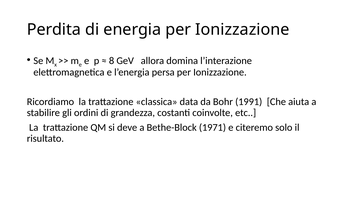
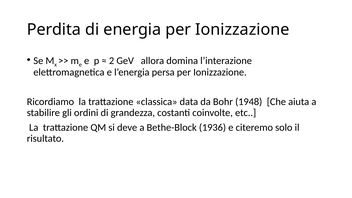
8: 8 -> 2
1991: 1991 -> 1948
1971: 1971 -> 1936
